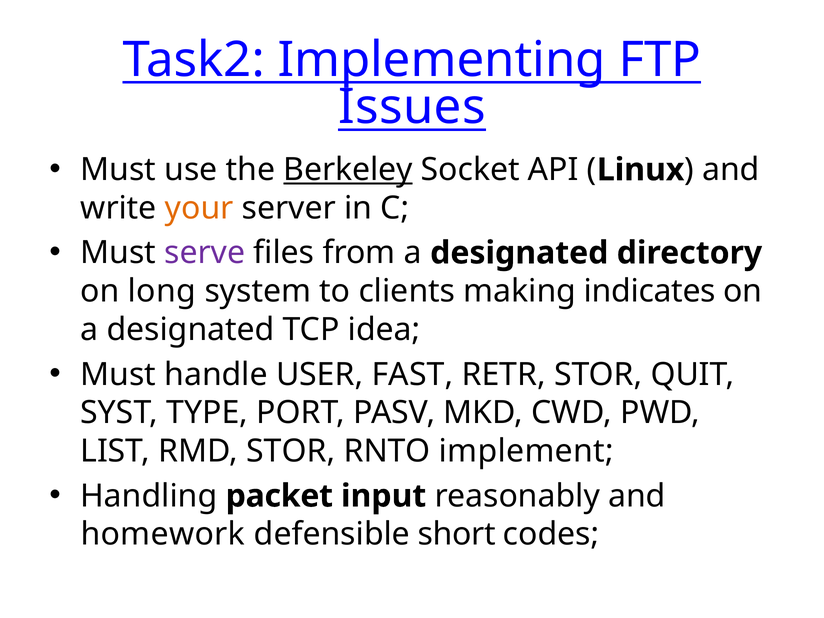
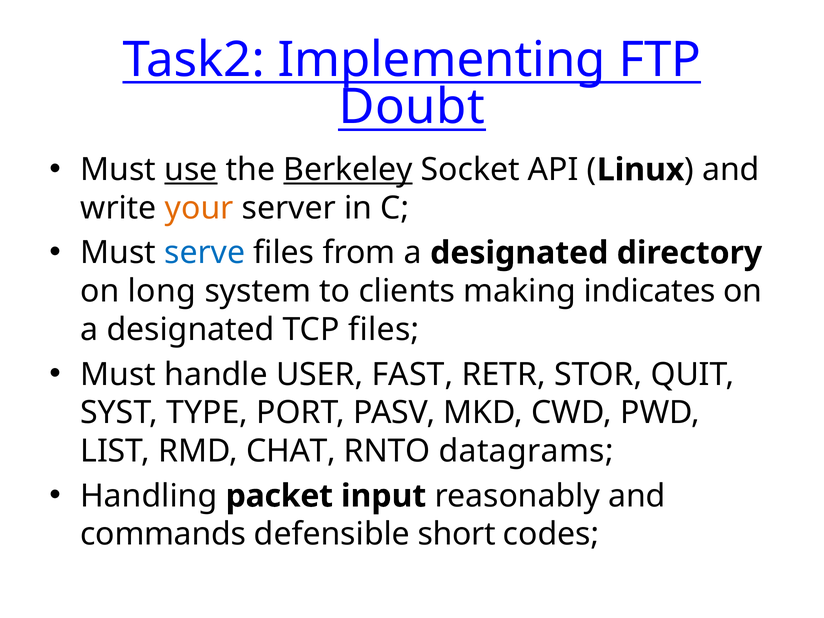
Issues: Issues -> Doubt
use underline: none -> present
serve colour: purple -> blue
TCP idea: idea -> files
RMD STOR: STOR -> CHAT
implement: implement -> datagrams
homework: homework -> commands
